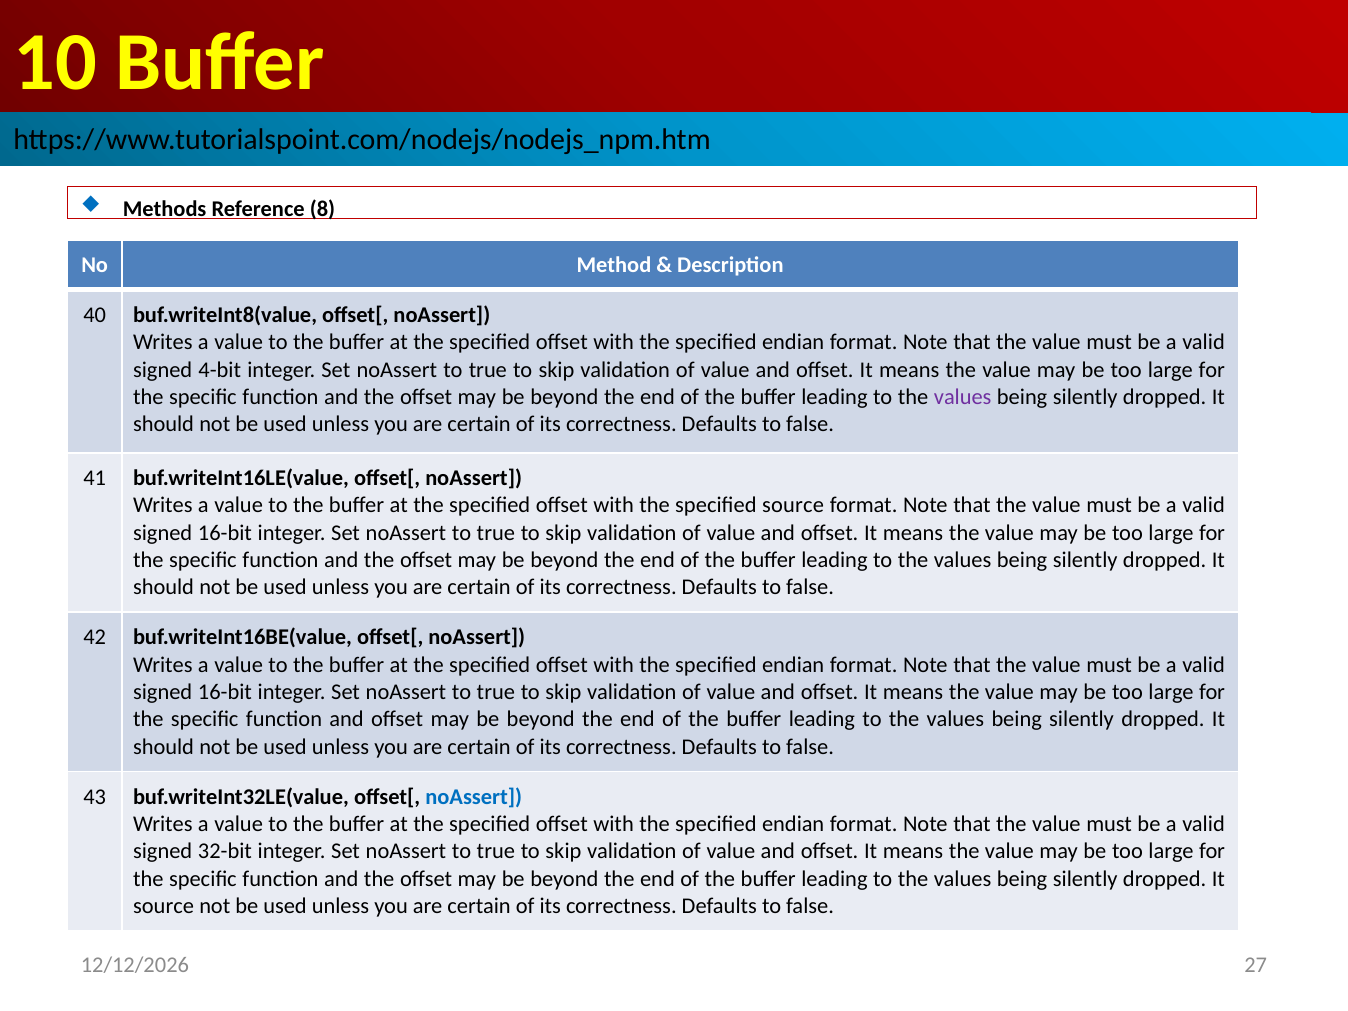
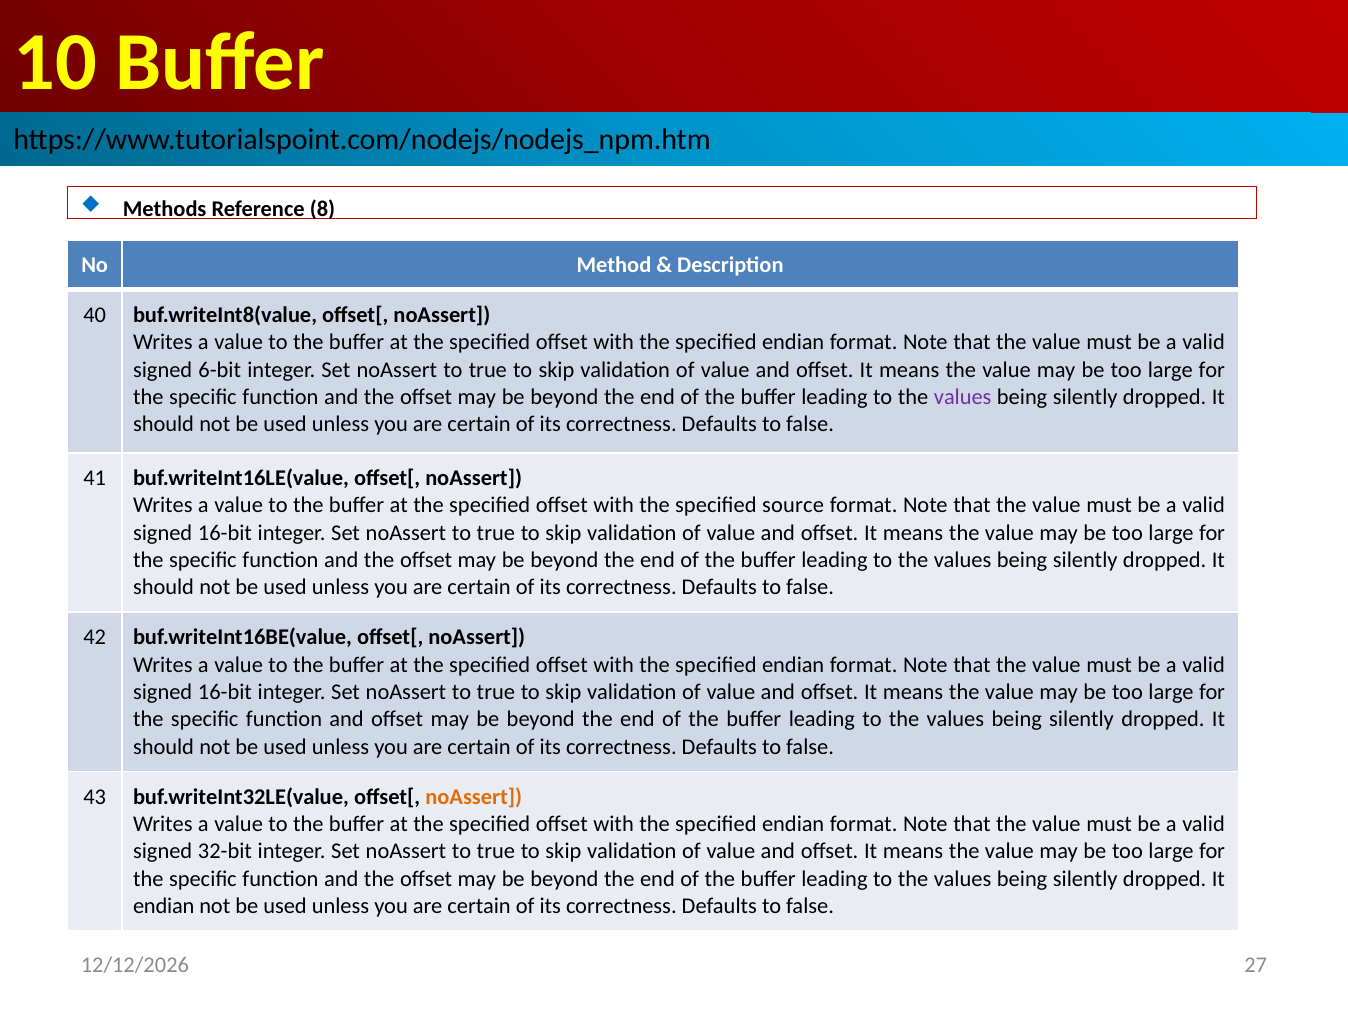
4-bit: 4-bit -> 6-bit
noAssert at (474, 797) colour: blue -> orange
source at (164, 906): source -> endian
